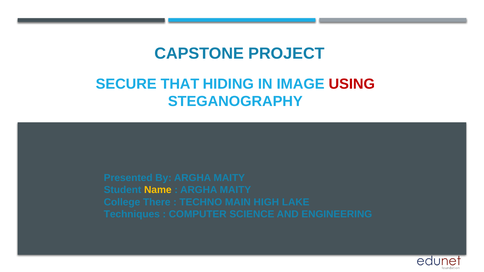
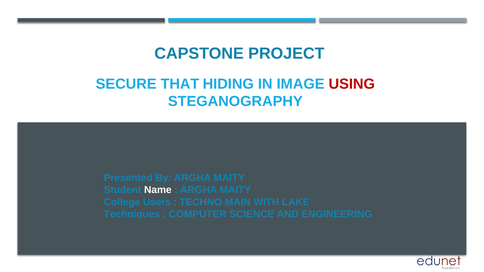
Name colour: yellow -> white
There: There -> Users
HIGH: HIGH -> WITH
